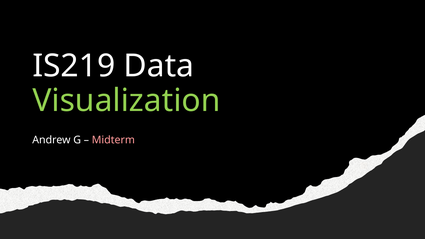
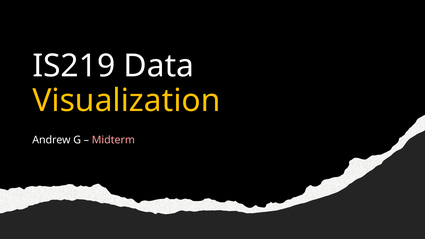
Visualization colour: light green -> yellow
